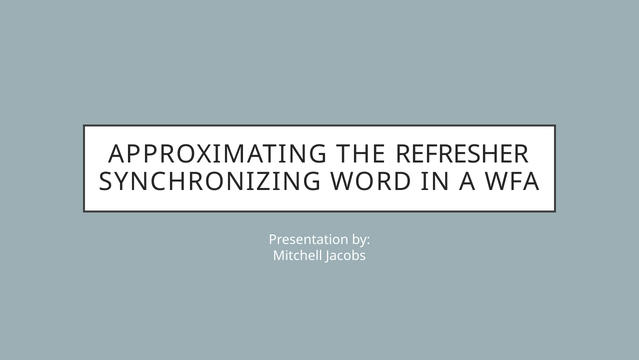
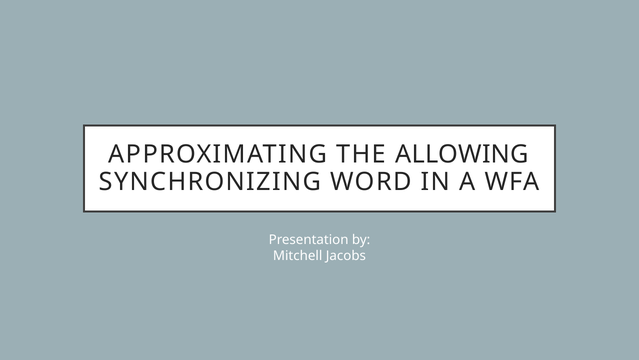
REFRESHER: REFRESHER -> ALLOWING
